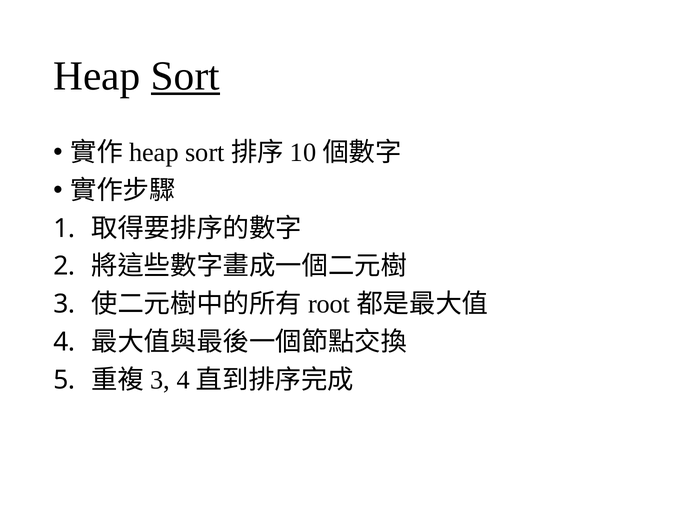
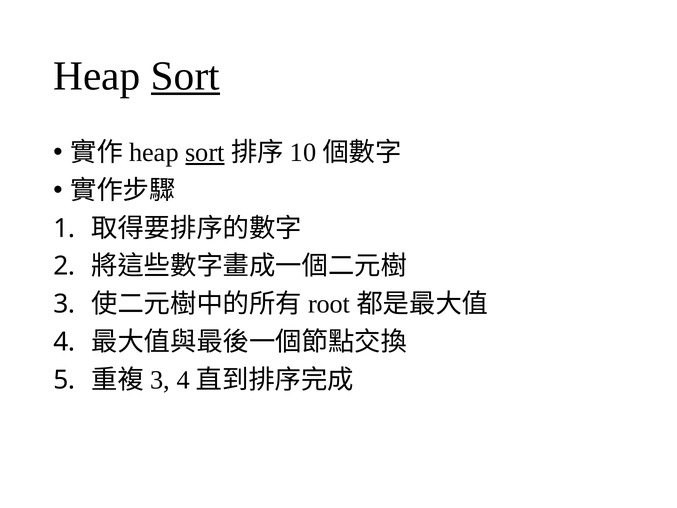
sort at (205, 153) underline: none -> present
